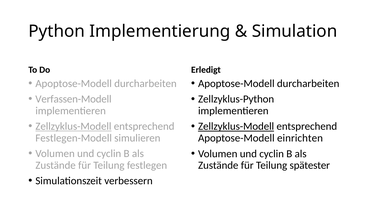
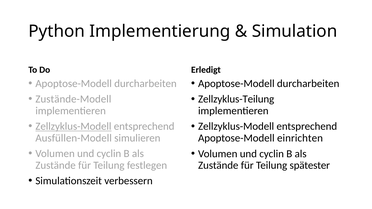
Verfassen-Modell: Verfassen-Modell -> Zustände-Modell
Zellzyklus-Python: Zellzyklus-Python -> Zellzyklus-Teilung
Zellzyklus-Modell at (236, 127) underline: present -> none
Festlegen-Modell: Festlegen-Modell -> Ausfüllen-Modell
